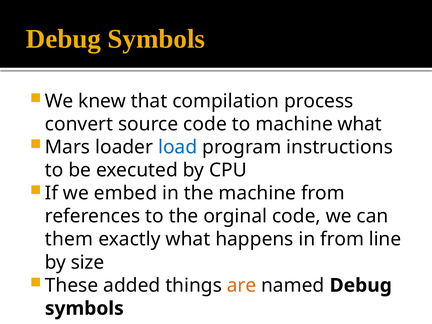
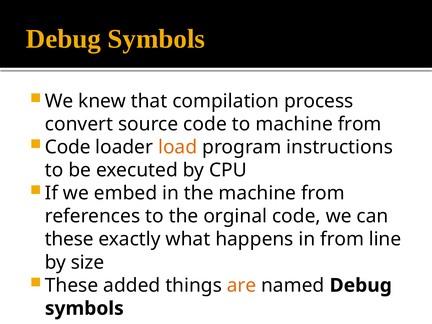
to machine what: what -> from
Mars at (68, 147): Mars -> Code
load colour: blue -> orange
them at (69, 239): them -> these
